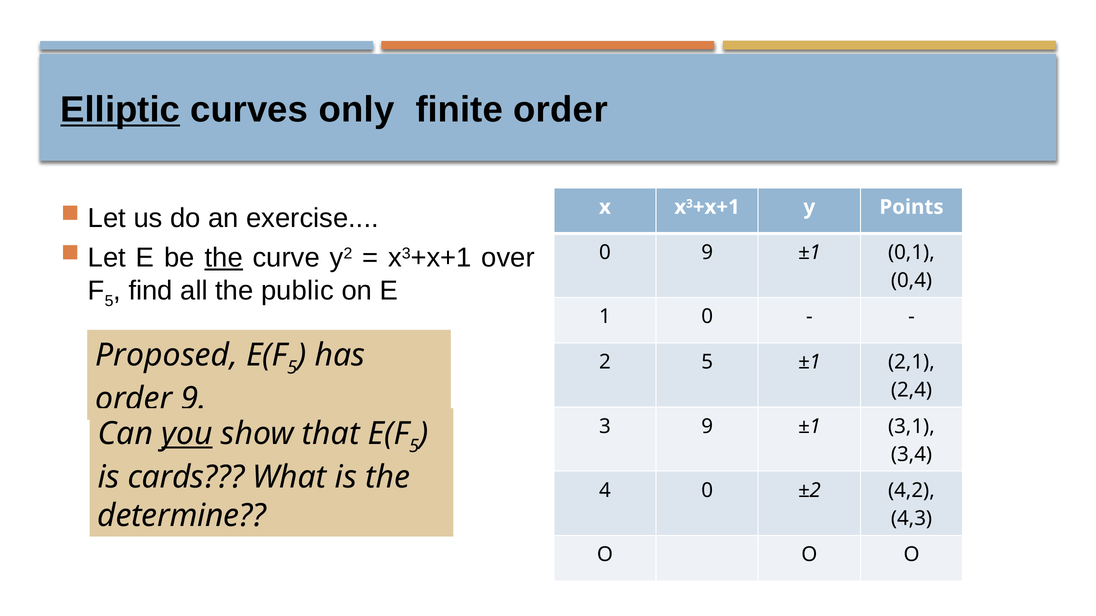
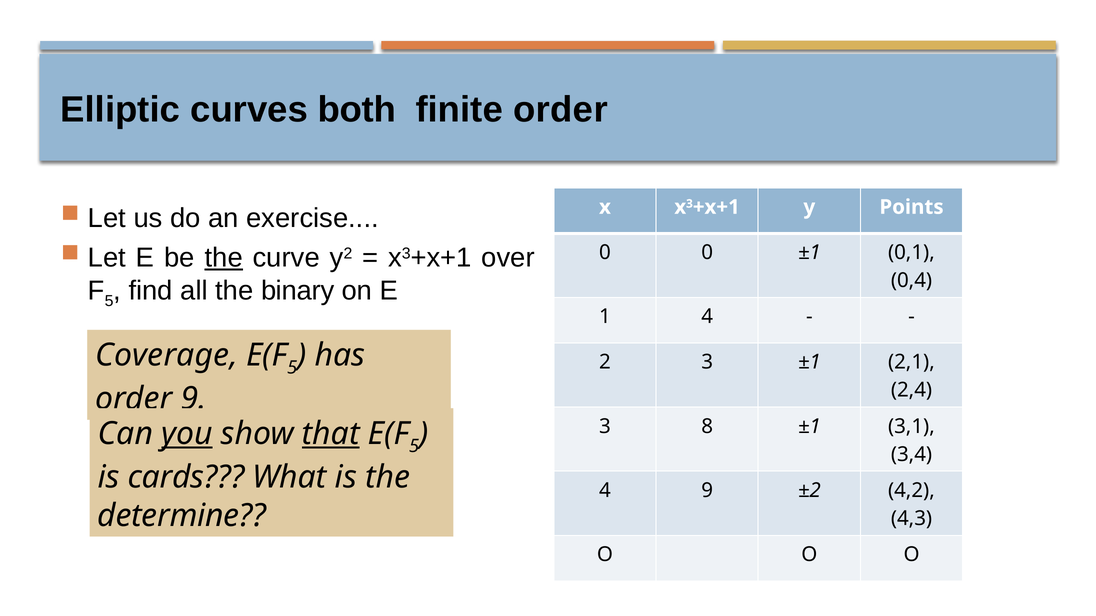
Elliptic underline: present -> none
only: only -> both
0 9: 9 -> 0
public: public -> binary
1 0: 0 -> 4
Proposed: Proposed -> Coverage
2 5: 5 -> 3
3 9: 9 -> 8
that underline: none -> present
4 0: 0 -> 9
